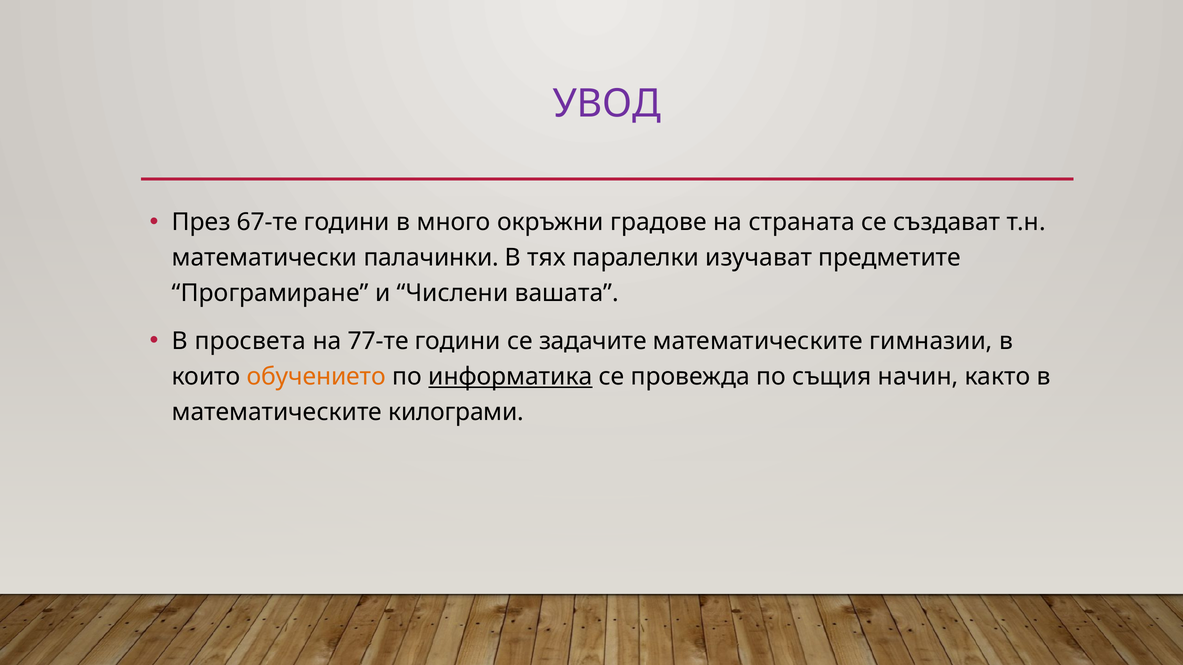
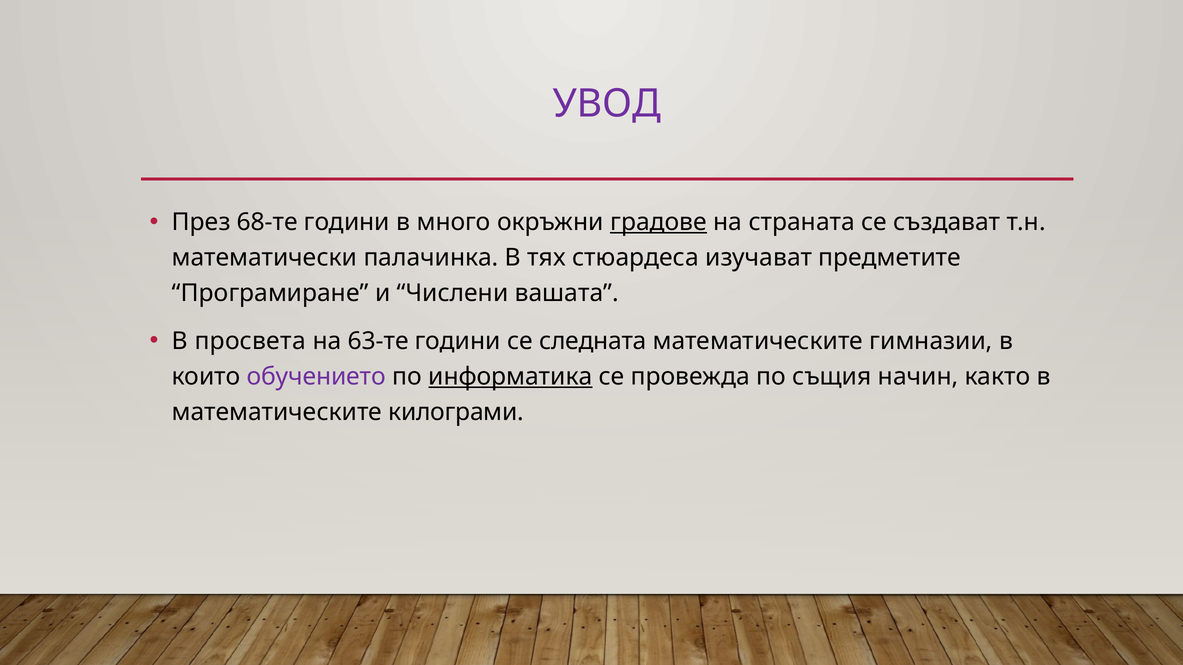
67-те: 67-те -> 68-те
градове underline: none -> present
палачинки: палачинки -> палачинка
паралелки: паралелки -> стюардеса
77-те: 77-те -> 63-те
задачите: задачите -> следната
обучението colour: orange -> purple
